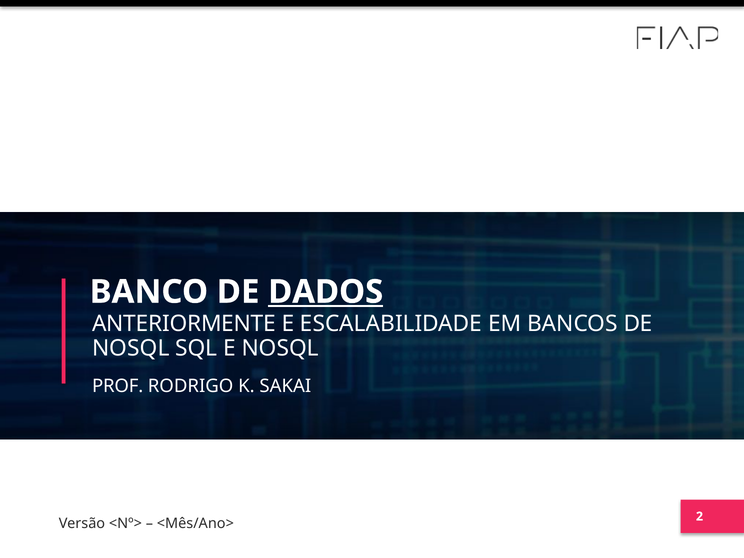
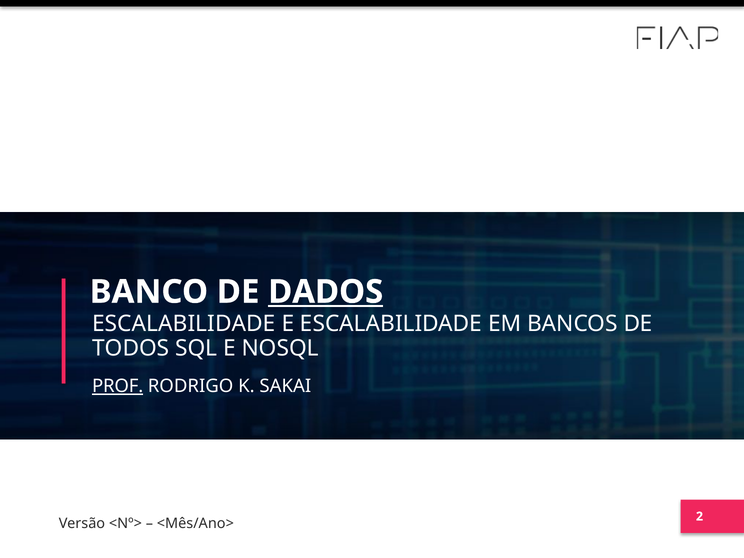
ANTERIORMENTE at (184, 324): ANTERIORMENTE -> ESCALABILIDADE
NOSQL at (131, 348): NOSQL -> TODOS
PROF underline: none -> present
